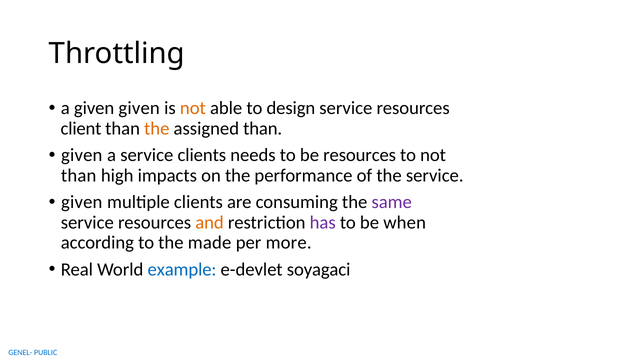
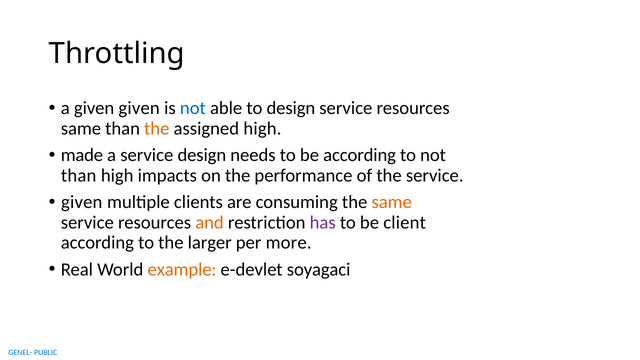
not at (193, 108) colour: orange -> blue
client at (81, 128): client -> same
assigned than: than -> high
given at (82, 155): given -> made
service clients: clients -> design
be resources: resources -> according
same at (392, 202) colour: purple -> orange
when: when -> client
made: made -> larger
example colour: blue -> orange
